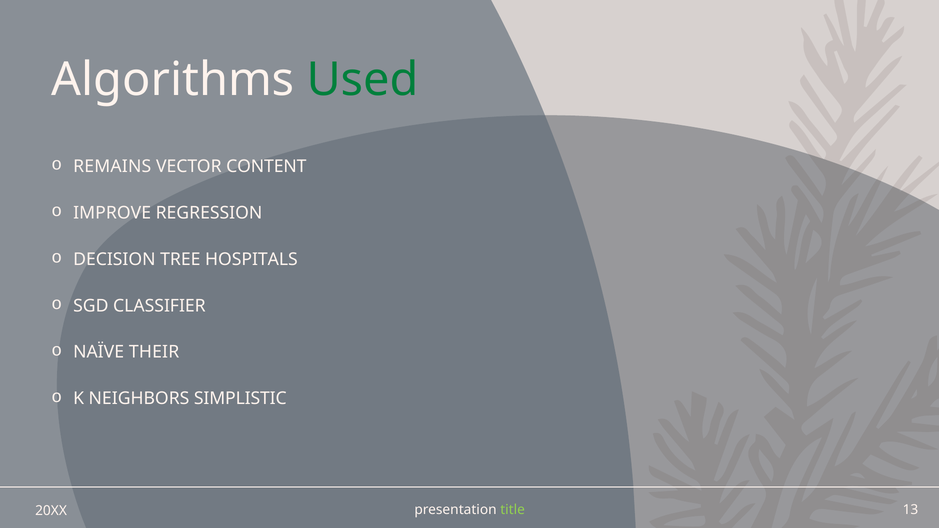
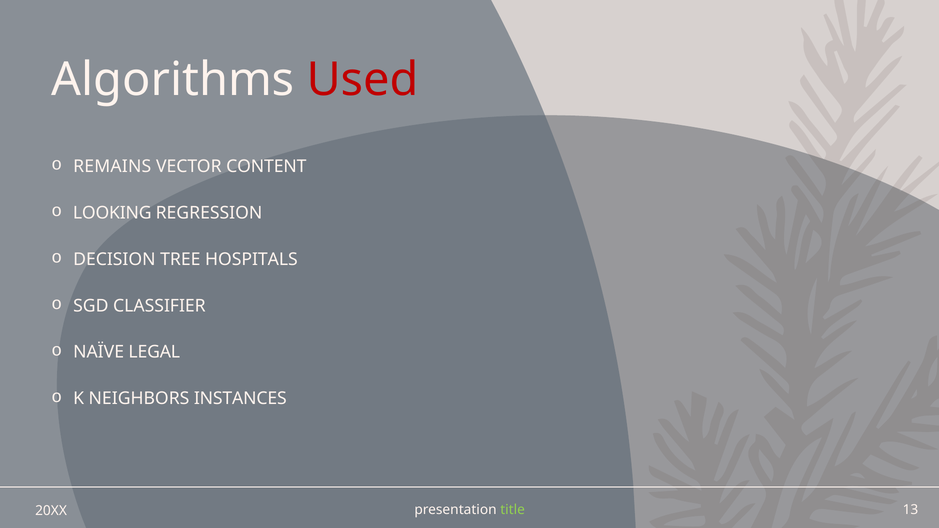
Used colour: green -> red
IMPROVE: IMPROVE -> LOOKING
THEIR: THEIR -> LEGAL
SIMPLISTIC: SIMPLISTIC -> INSTANCES
